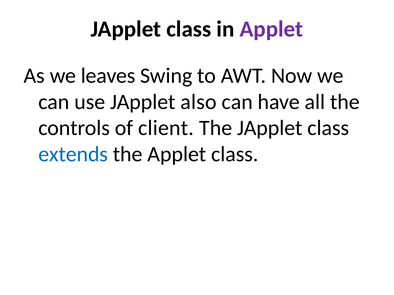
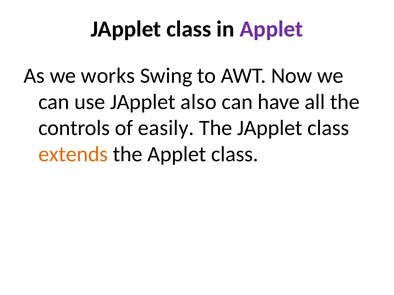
leaves: leaves -> works
client: client -> easily
extends colour: blue -> orange
